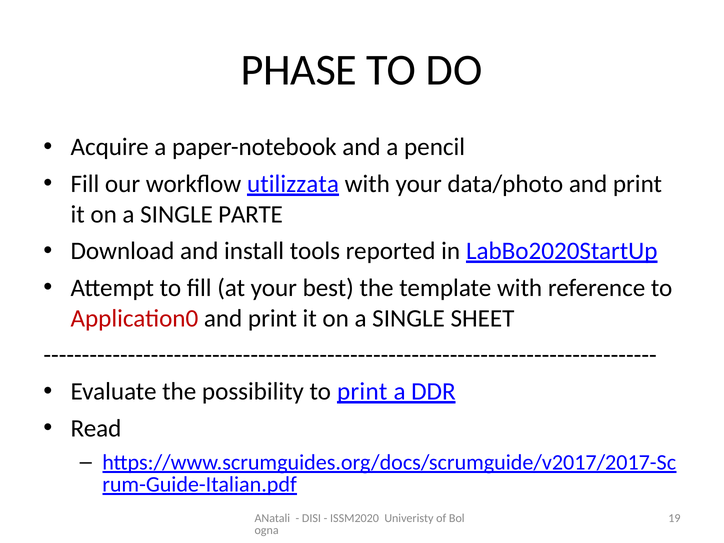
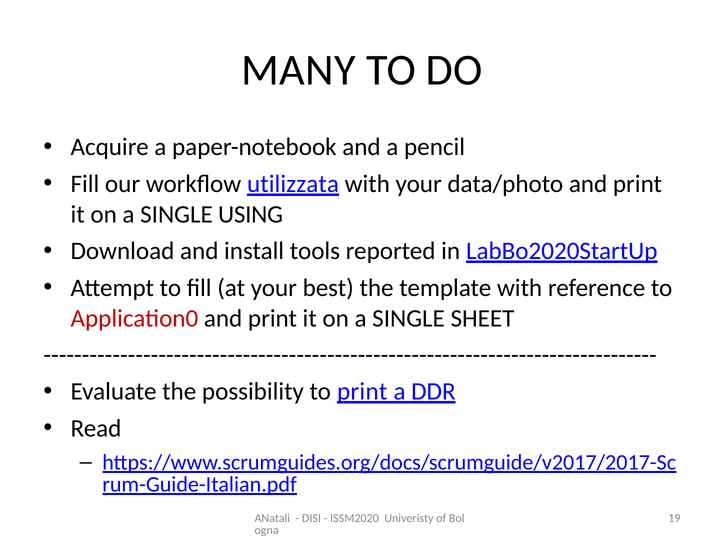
PHASE: PHASE -> MANY
PARTE: PARTE -> USING
